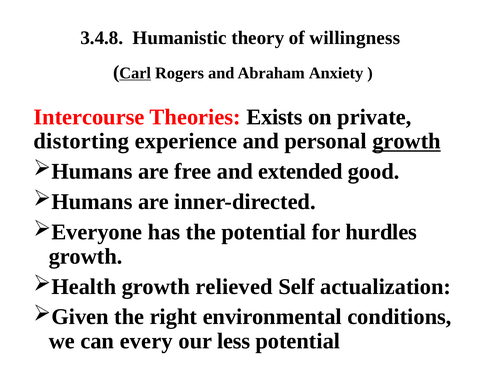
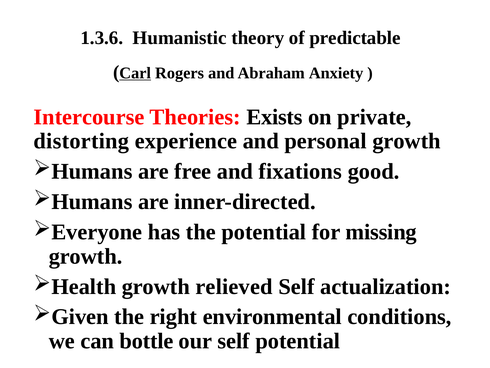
3.4.8: 3.4.8 -> 1.3.6
willingness: willingness -> predictable
growth at (406, 141) underline: present -> none
extended: extended -> fixations
hurdles: hurdles -> missing
every: every -> bottle
our less: less -> self
